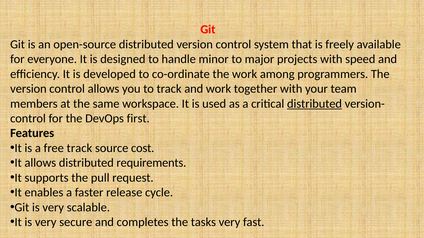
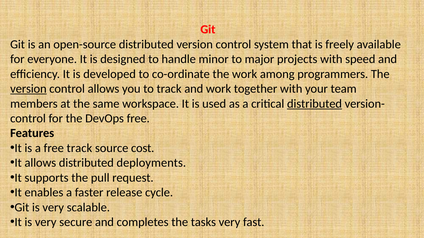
version at (28, 89) underline: none -> present
DevOps first: first -> free
requirements: requirements -> deployments
